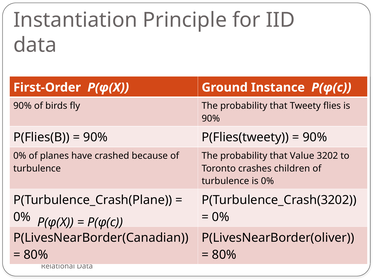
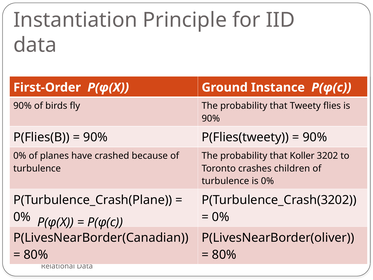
Value: Value -> Koller
